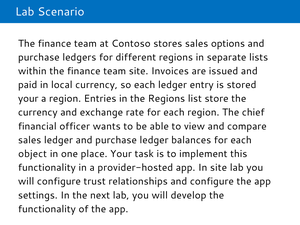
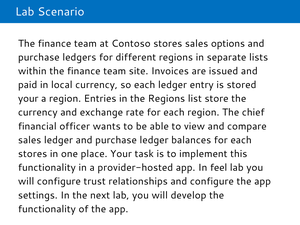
object at (33, 154): object -> stores
In site: site -> feel
